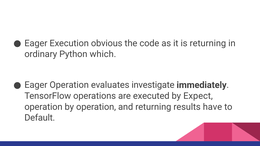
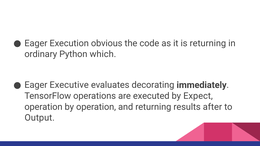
Eager Operation: Operation -> Executive
investigate: investigate -> decorating
have: have -> after
Default: Default -> Output
